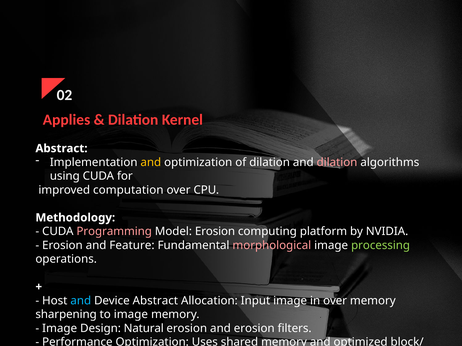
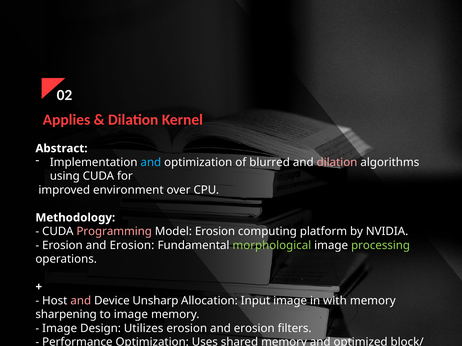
and at (151, 162) colour: yellow -> light blue
of dilation: dilation -> blurred
computation: computation -> environment
Feature at (132, 246): Feature -> Erosion
morphological colour: pink -> light green
and at (81, 301) colour: light blue -> pink
Device Abstract: Abstract -> Unsharp
in over: over -> with
Natural: Natural -> Utilizes
